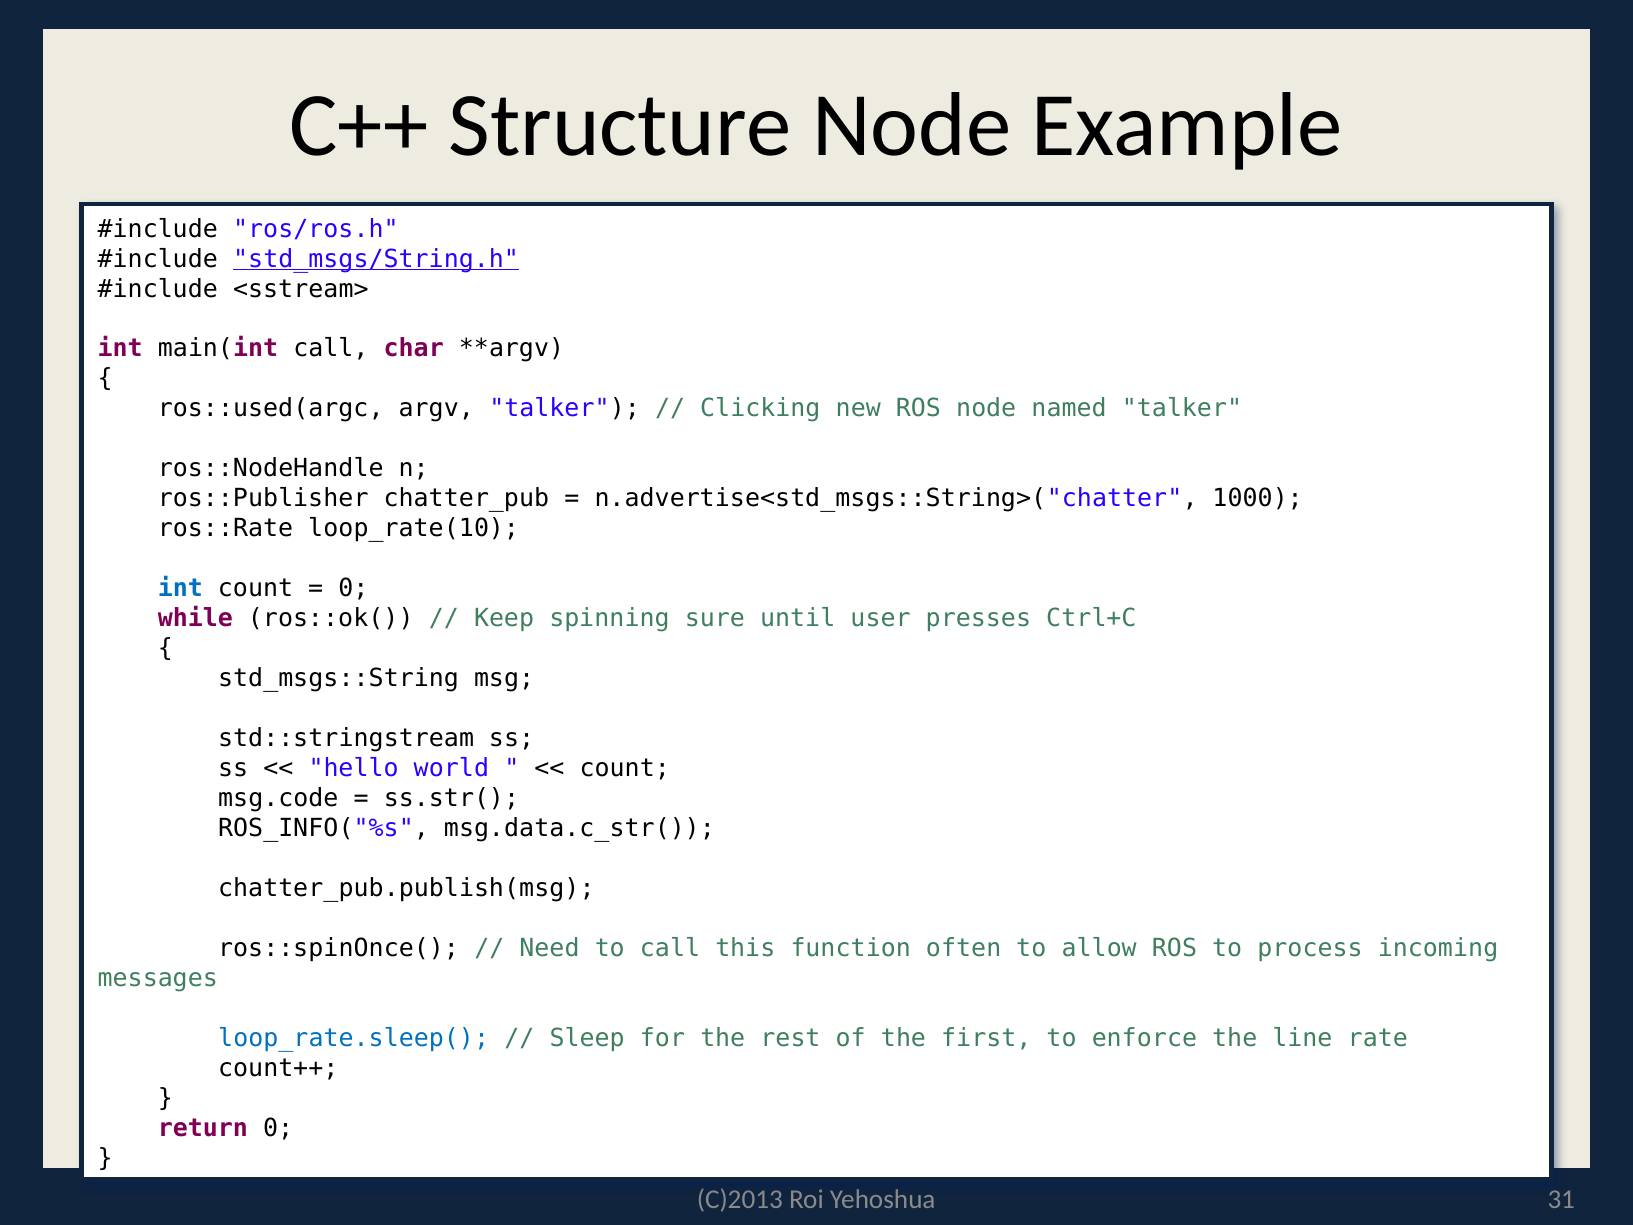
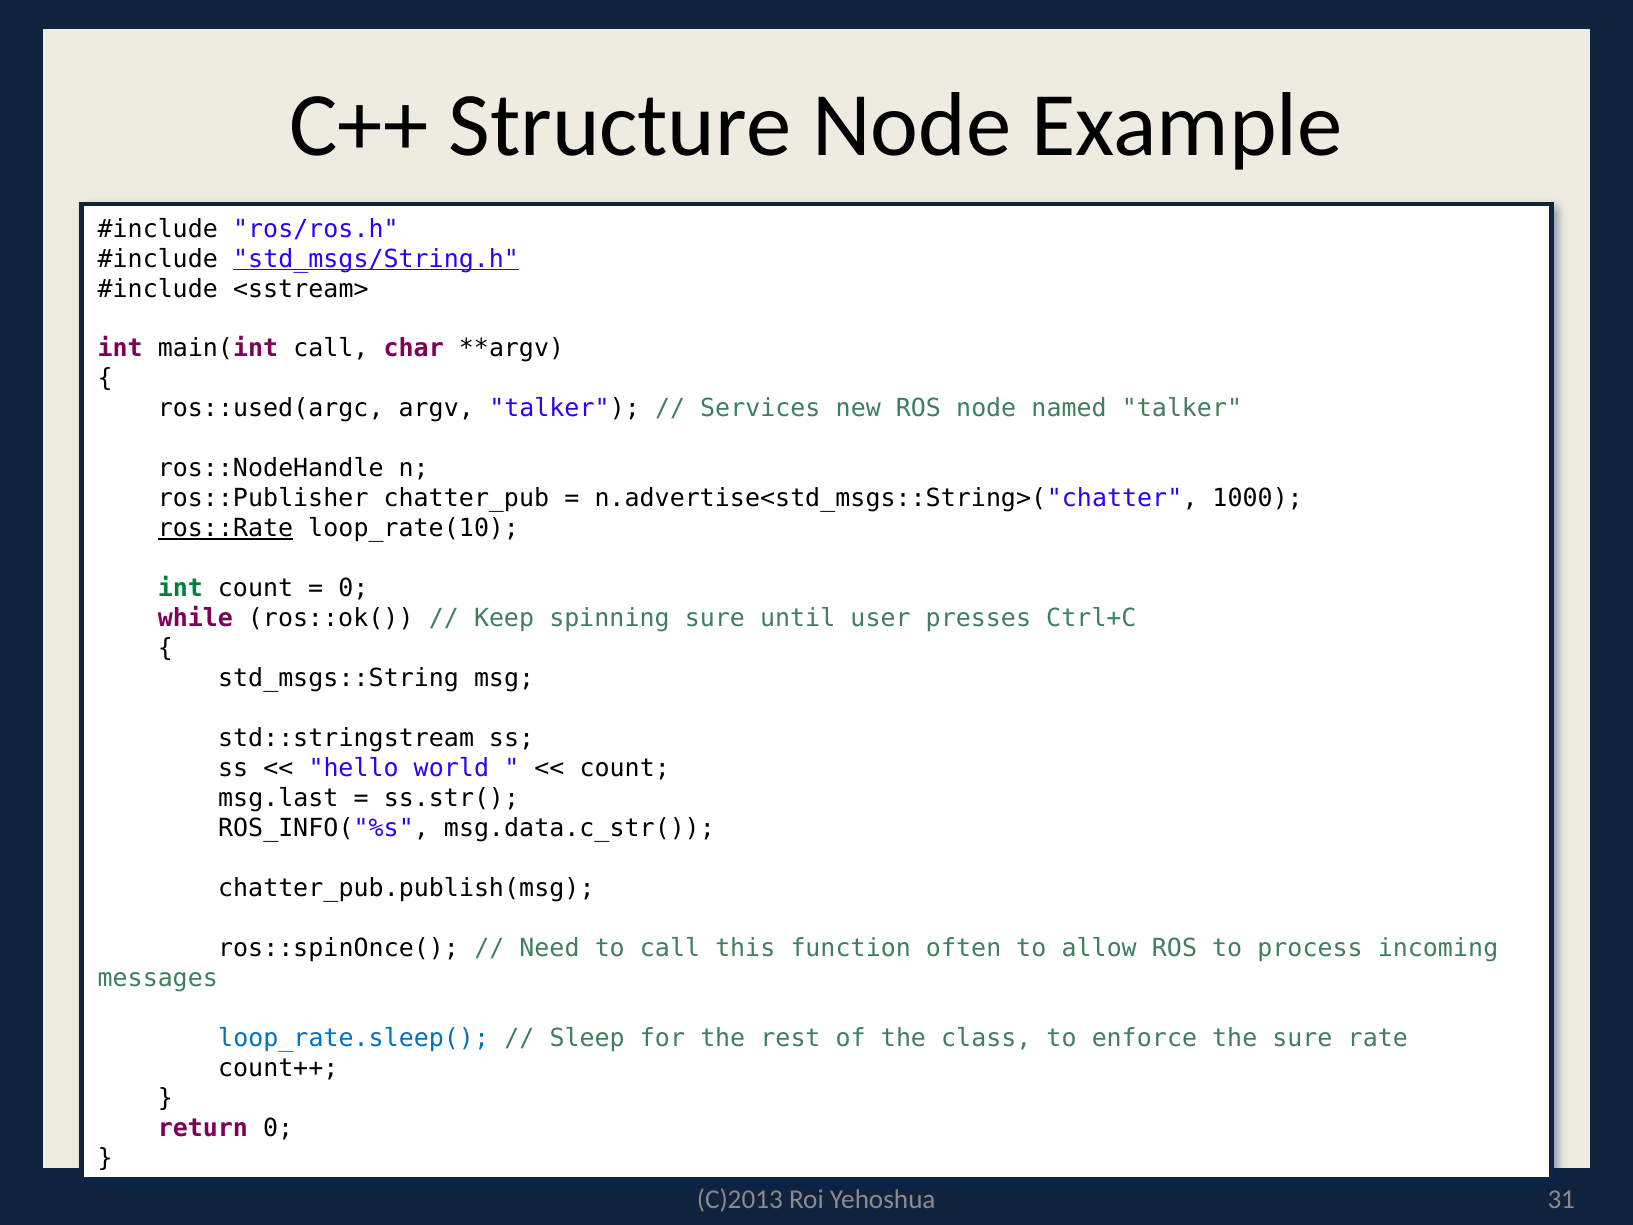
Clicking: Clicking -> Services
ros::Rate underline: none -> present
int at (180, 588) colour: blue -> green
msg.code: msg.code -> msg.last
first: first -> class
the line: line -> sure
